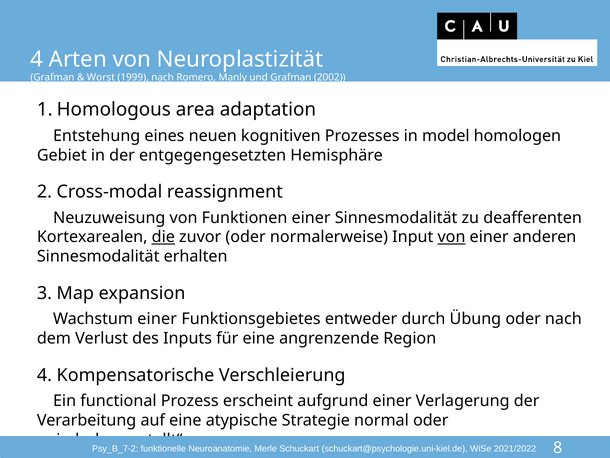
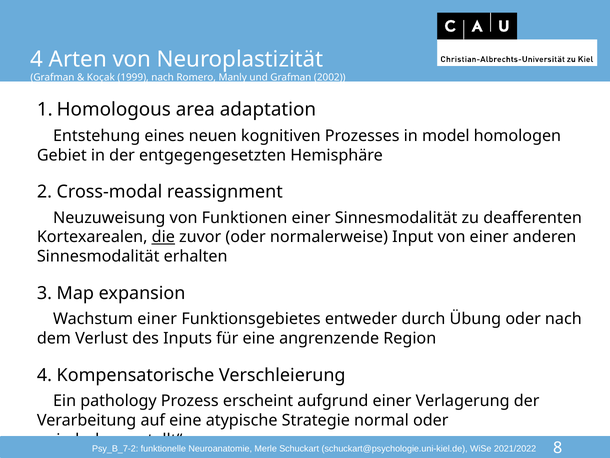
Worst: Worst -> Koçak
von at (452, 237) underline: present -> none
functional: functional -> pathology
